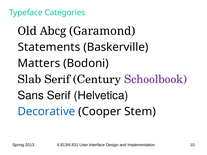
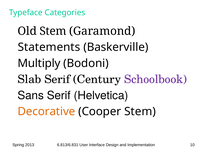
Old Abcg: Abcg -> Stem
Matters: Matters -> Multiply
Decorative colour: blue -> orange
